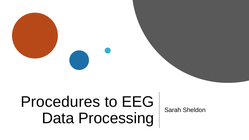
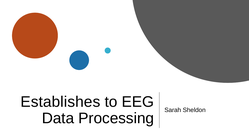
Procedures: Procedures -> Establishes
